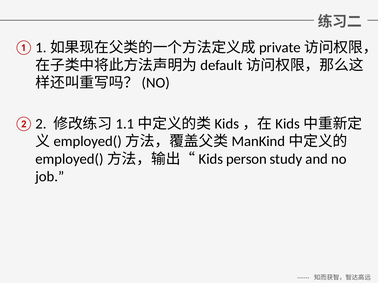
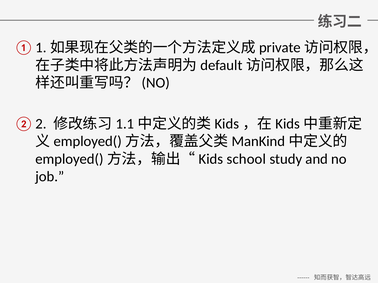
person: person -> school
